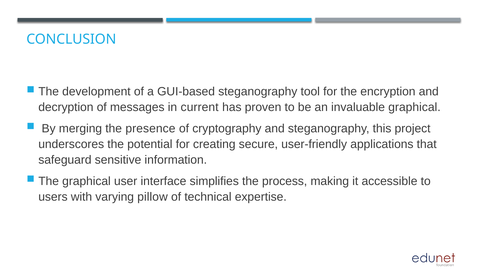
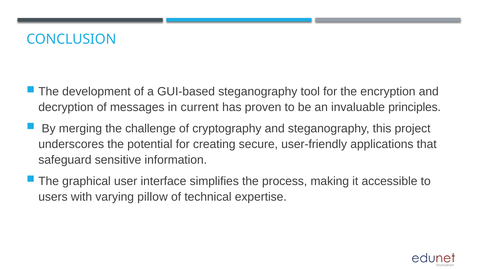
invaluable graphical: graphical -> principles
presence: presence -> challenge
